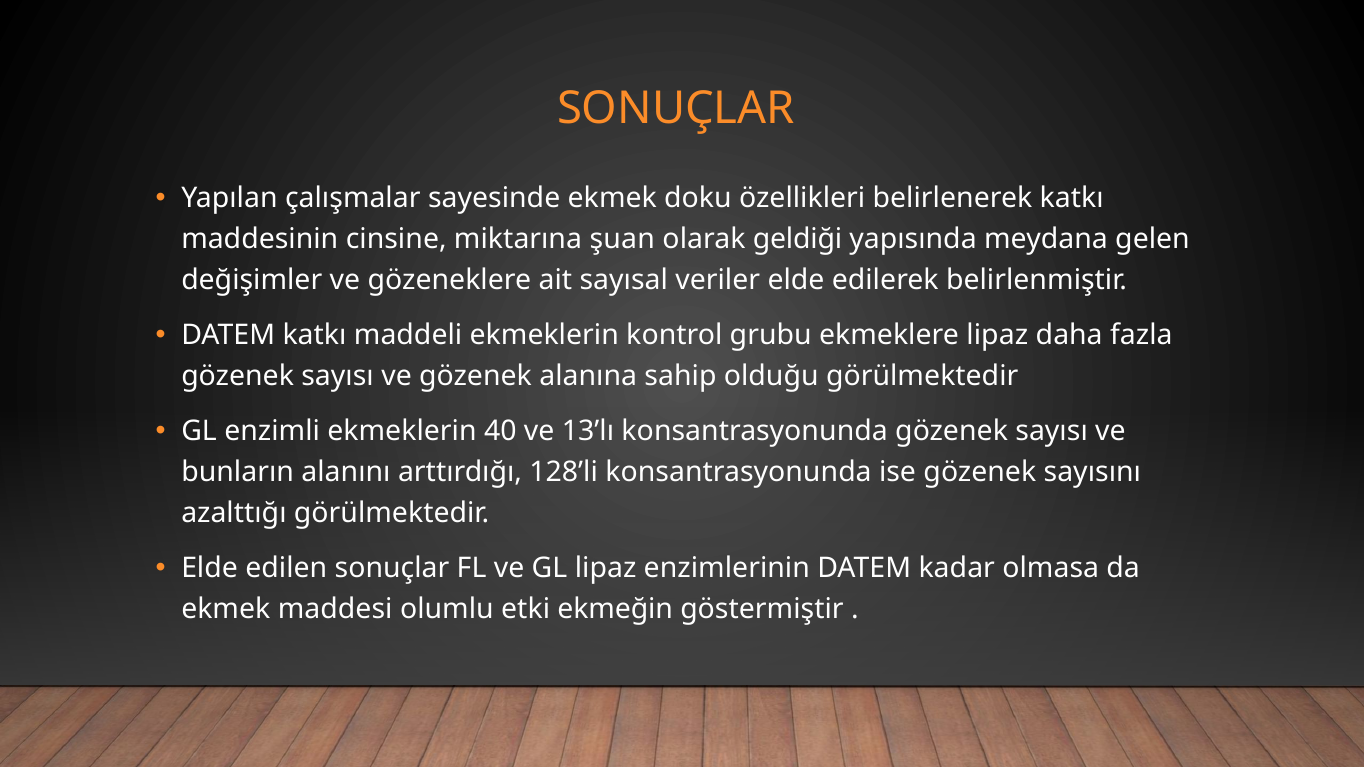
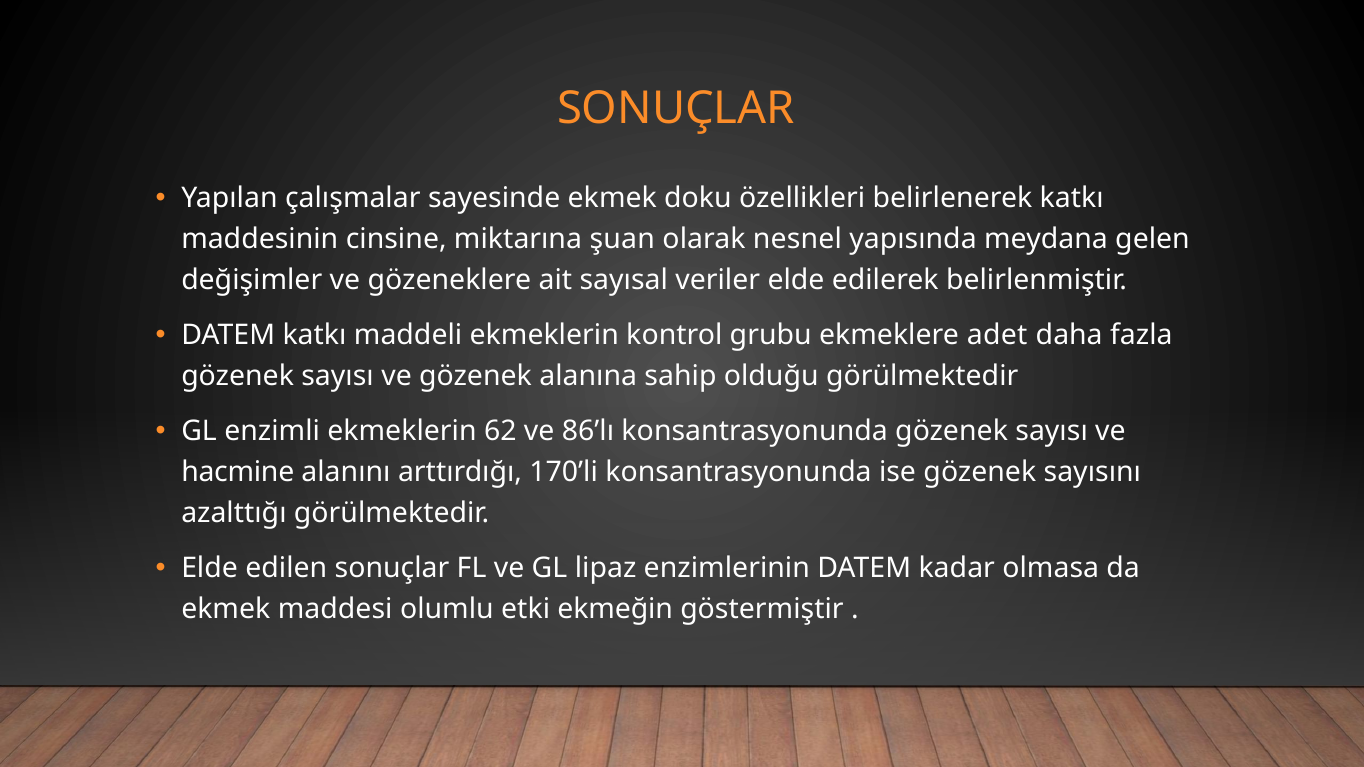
geldiği: geldiği -> nesnel
ekmeklere lipaz: lipaz -> adet
40: 40 -> 62
13’lı: 13’lı -> 86’lı
bunların: bunların -> hacmine
128’li: 128’li -> 170’li
